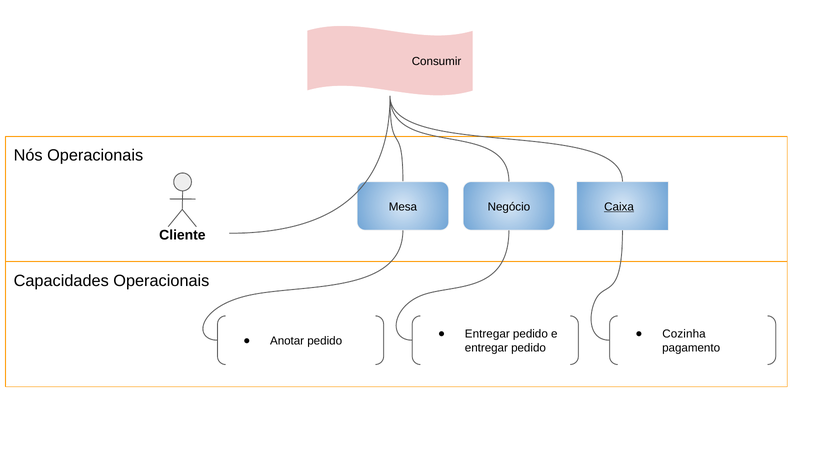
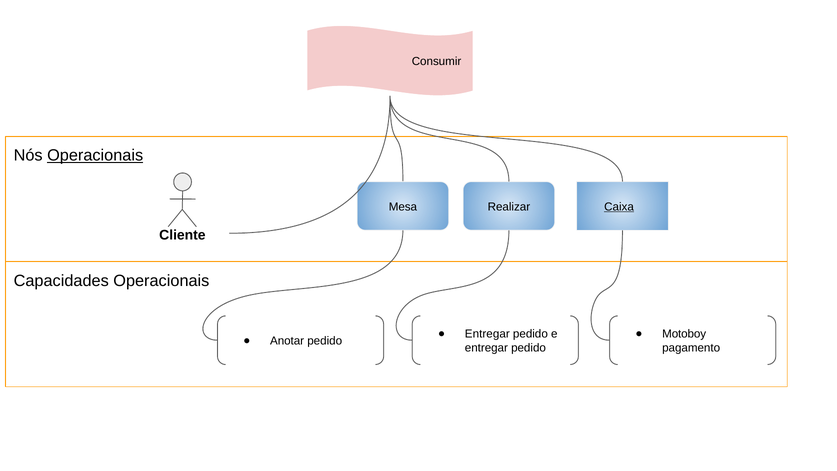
Operacionais at (95, 156) underline: none -> present
Negócio: Negócio -> Realizar
Cozinha: Cozinha -> Motoboy
